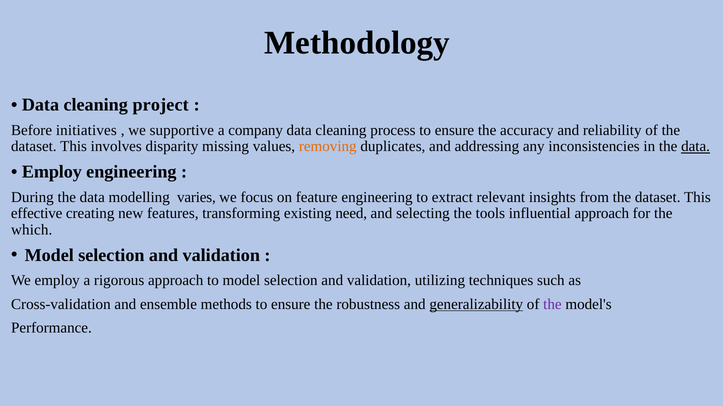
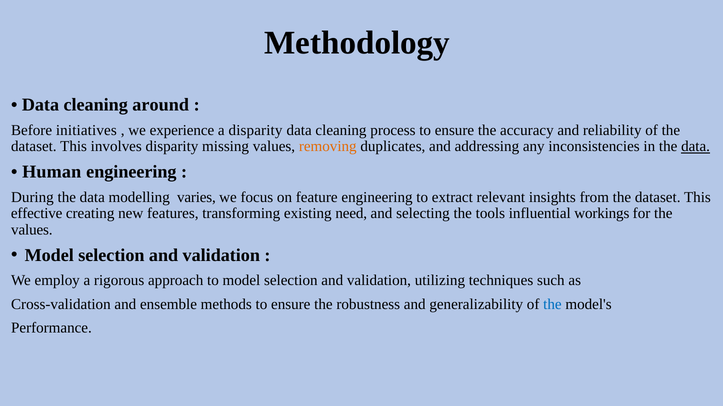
project: project -> around
supportive: supportive -> experience
a company: company -> disparity
Employ at (52, 172): Employ -> Human
influential approach: approach -> workings
which at (32, 230): which -> values
generalizability underline: present -> none
the at (552, 305) colour: purple -> blue
